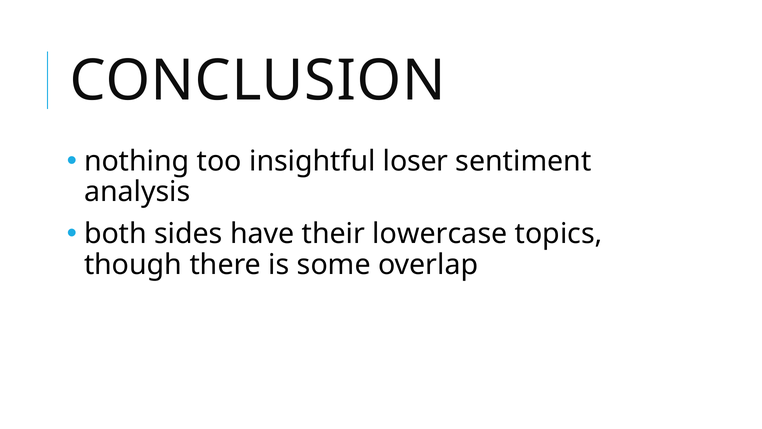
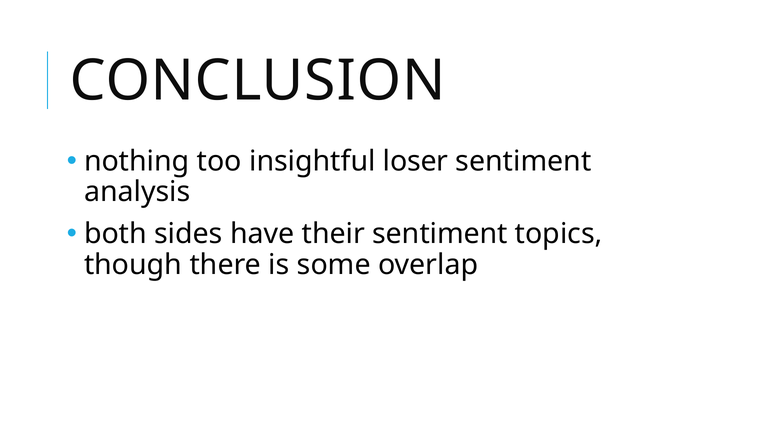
their lowercase: lowercase -> sentiment
